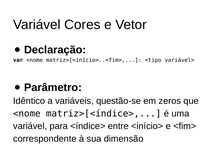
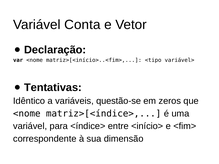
Cores: Cores -> Conta
Parâmetro: Parâmetro -> Tentativas
